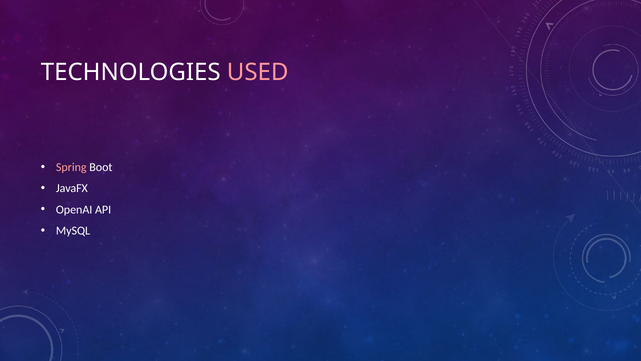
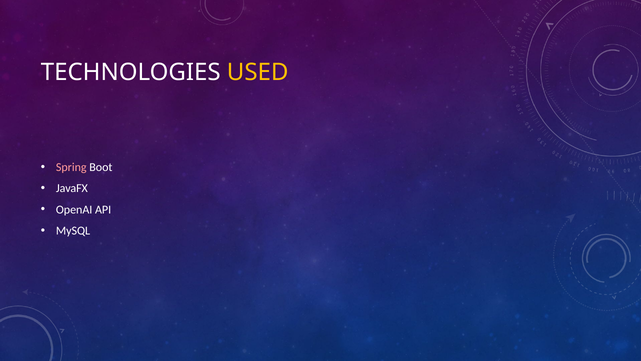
USED colour: pink -> yellow
